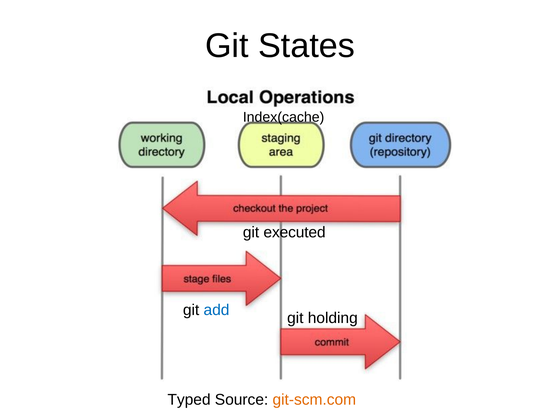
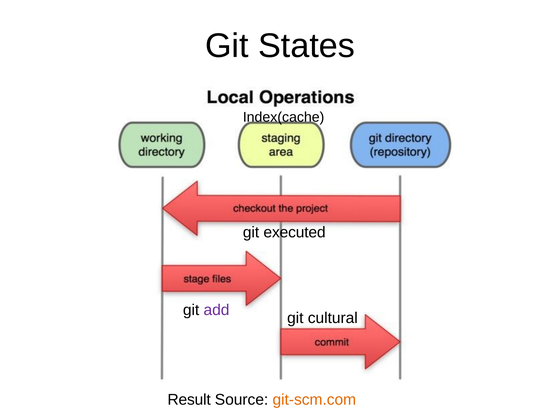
add colour: blue -> purple
holding: holding -> cultural
Typed: Typed -> Result
